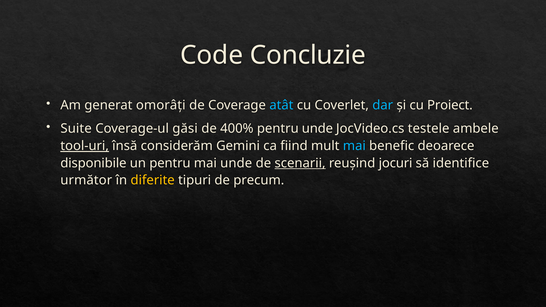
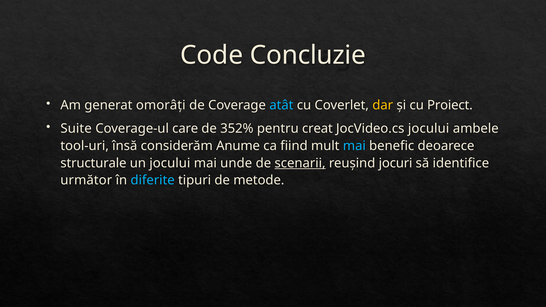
dar colour: light blue -> yellow
găsi: găsi -> care
400%: 400% -> 352%
pentru unde: unde -> creat
JocVideo.cs testele: testele -> jocului
tool-uri underline: present -> none
Gemini: Gemini -> Anume
disponibile: disponibile -> structurale
un pentru: pentru -> jocului
diferite colour: yellow -> light blue
precum: precum -> metode
